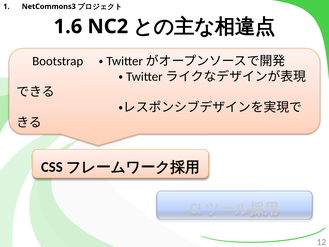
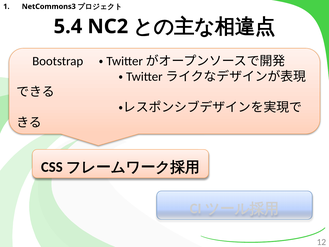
1.6: 1.6 -> 5.4
